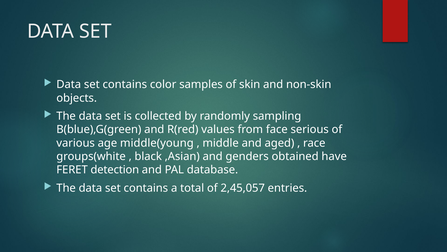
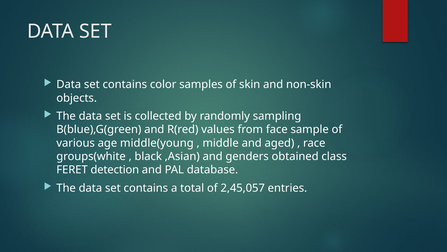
serious: serious -> sample
have: have -> class
